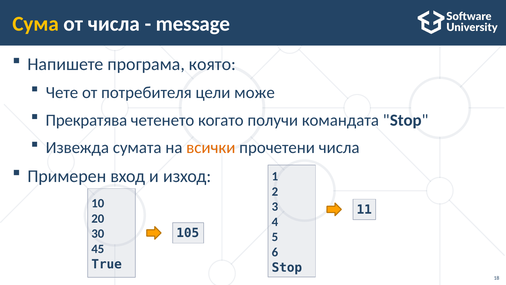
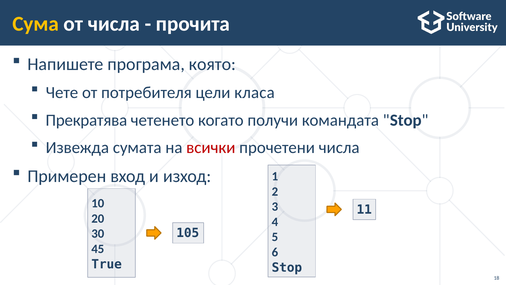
message: message -> прочита
може: може -> класа
всички colour: orange -> red
